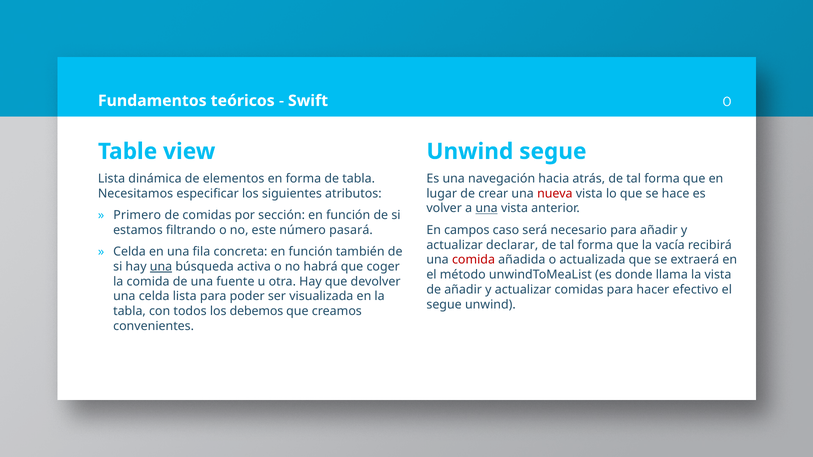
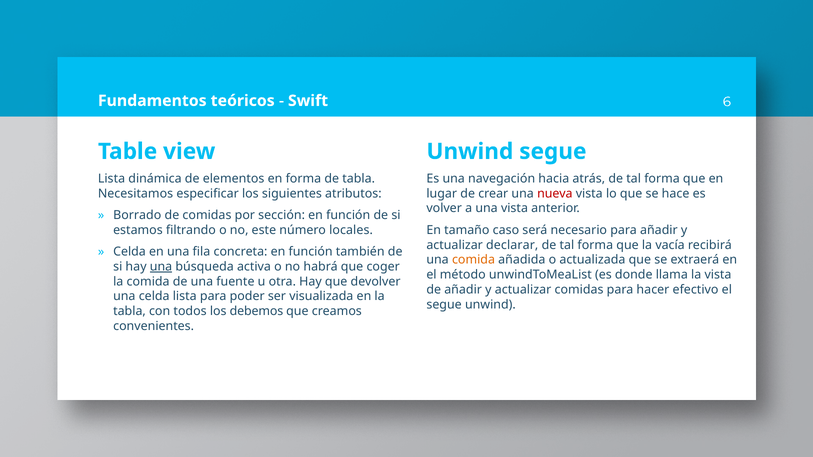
0: 0 -> 6
una at (487, 208) underline: present -> none
Primero: Primero -> Borrado
pasará: pasará -> locales
campos: campos -> tamaño
comida at (474, 260) colour: red -> orange
